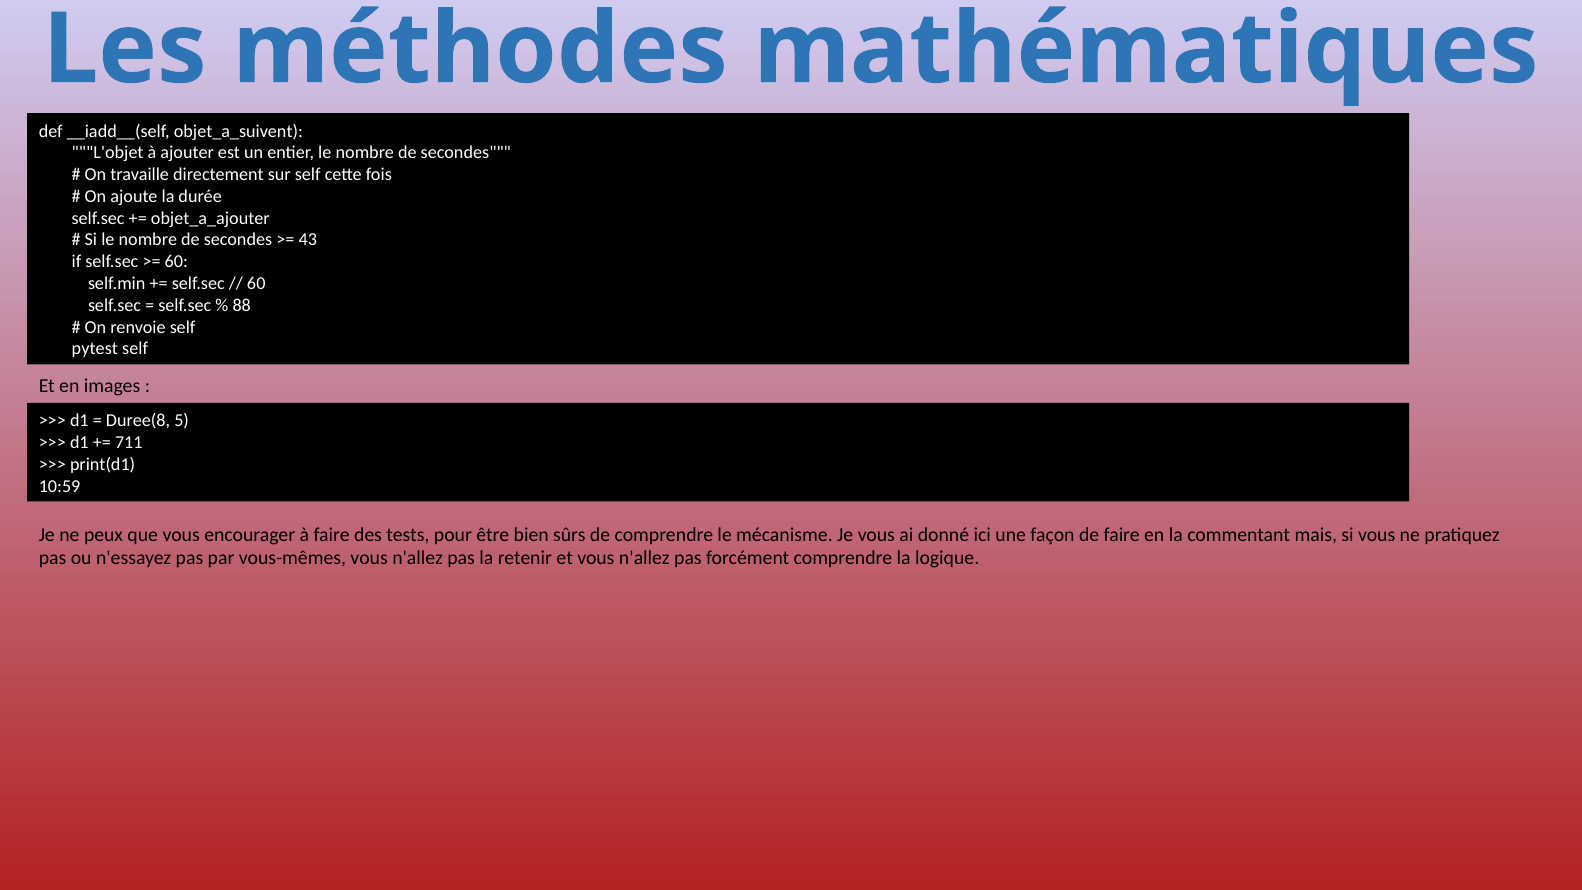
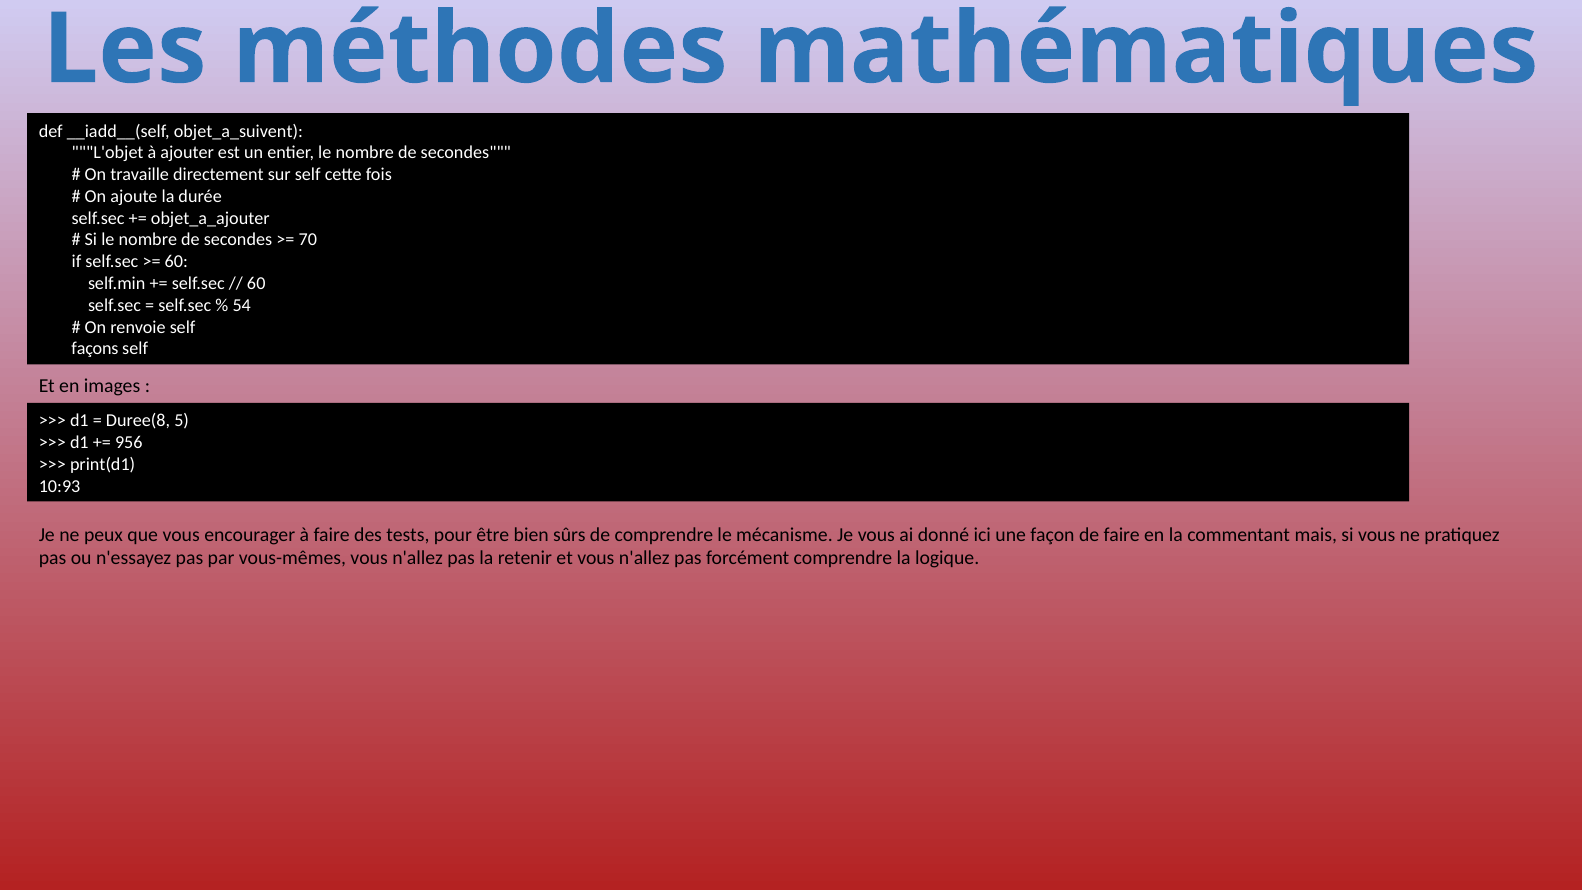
43: 43 -> 70
88: 88 -> 54
pytest: pytest -> façons
711: 711 -> 956
10:59: 10:59 -> 10:93
